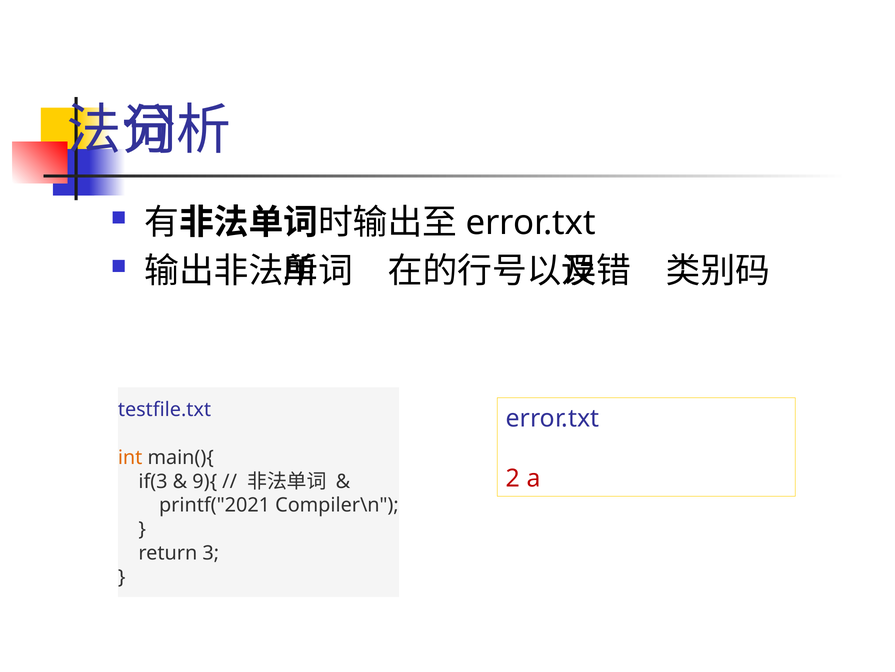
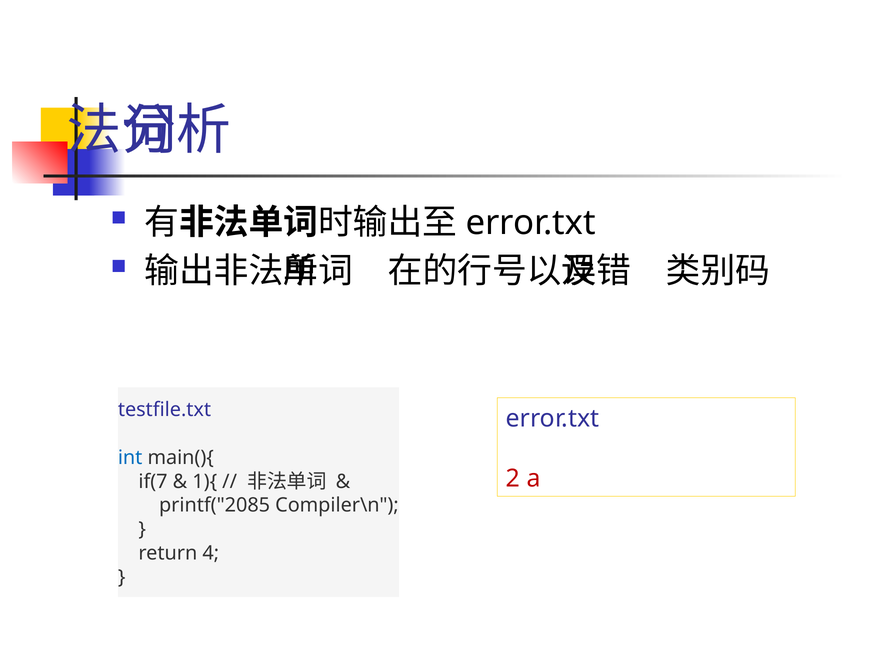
int colour: orange -> blue
if(3: if(3 -> if(7
9){: 9){ -> 1){
printf("2021: printf("2021 -> printf("2085
3: 3 -> 4
